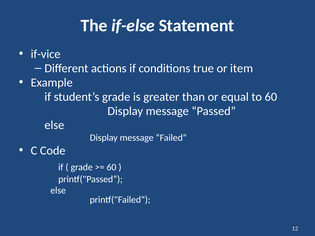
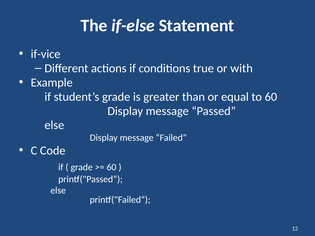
item: item -> with
